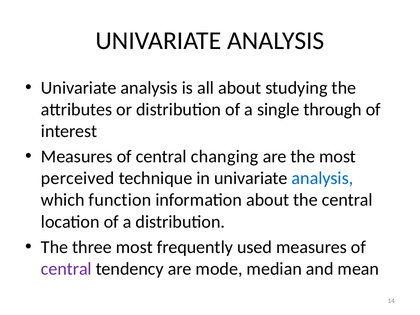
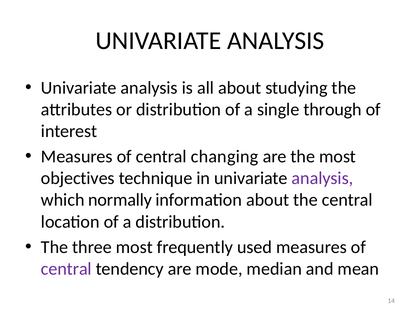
perceived: perceived -> objectives
analysis at (322, 178) colour: blue -> purple
function: function -> normally
